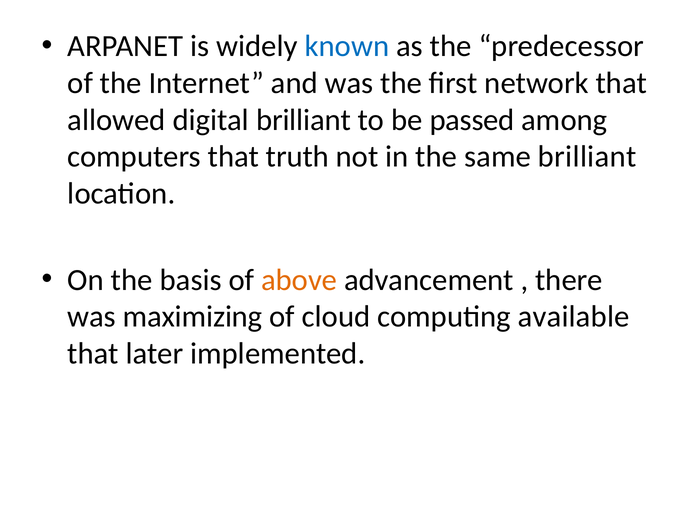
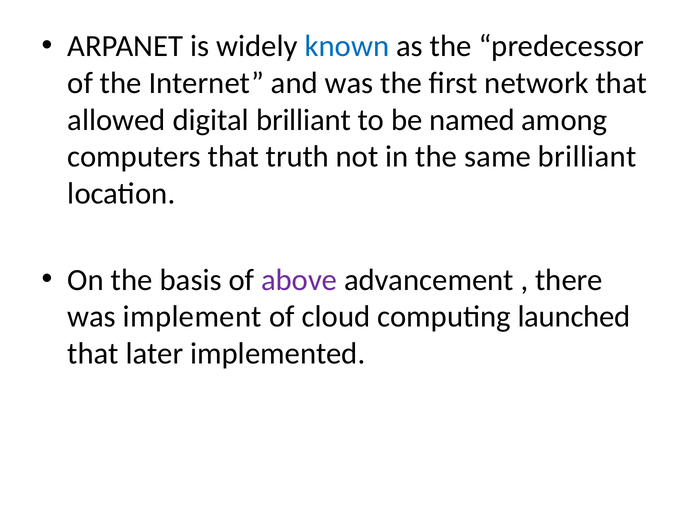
passed: passed -> named
above colour: orange -> purple
maximizing: maximizing -> implement
available: available -> launched
